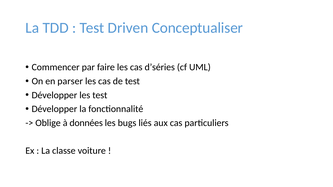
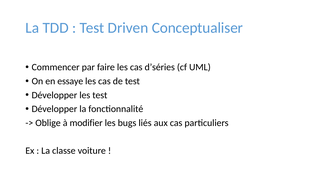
parser: parser -> essaye
données: données -> modifier
